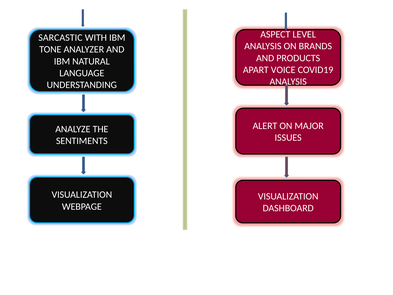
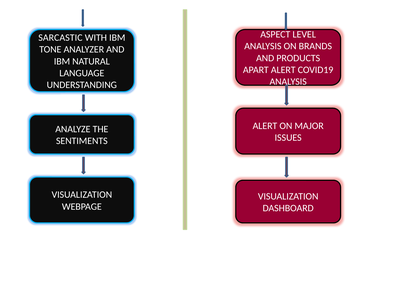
APART VOICE: VOICE -> ALERT
